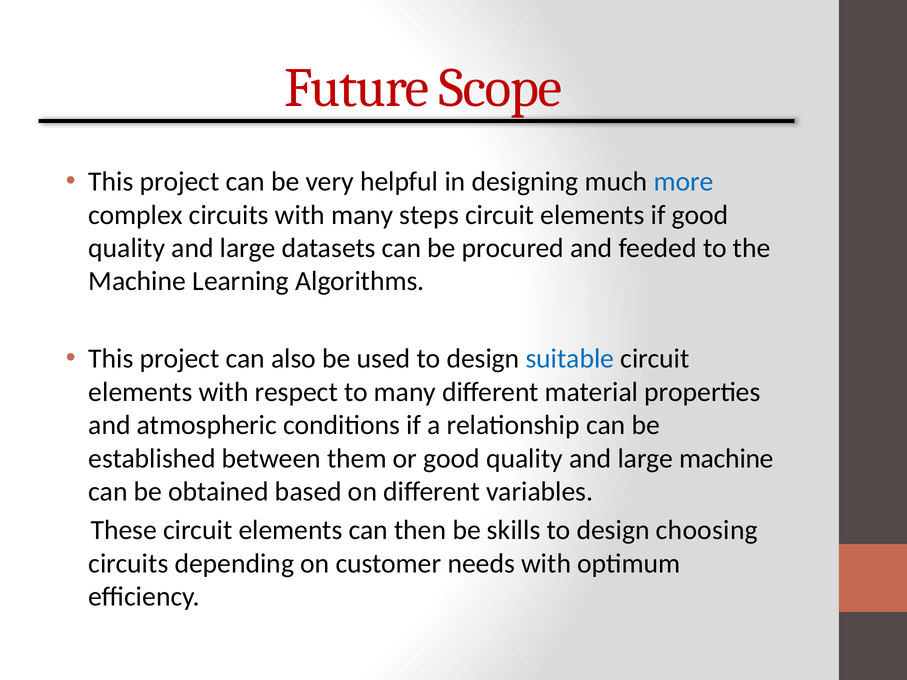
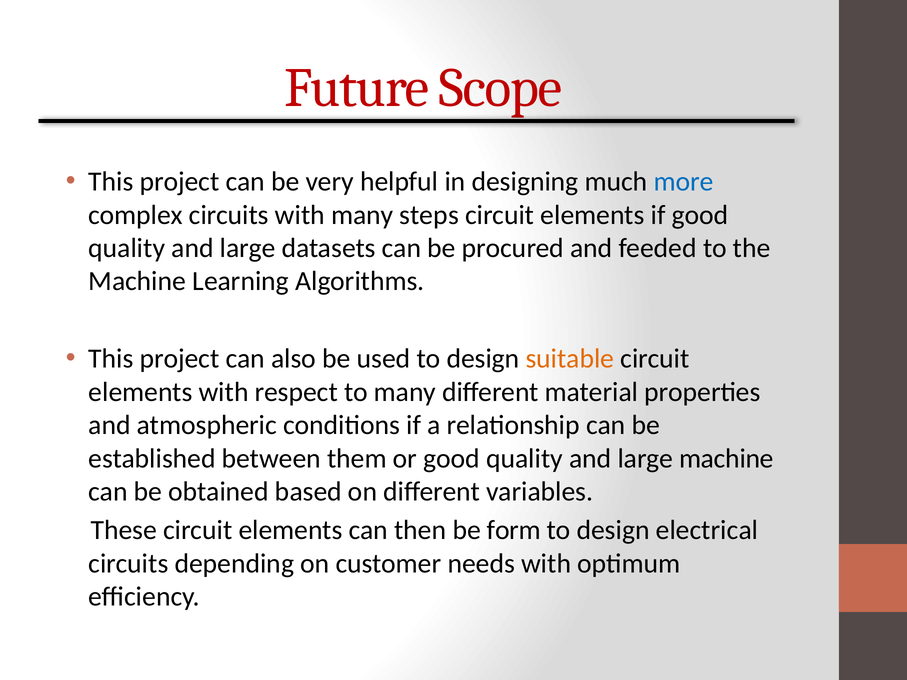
suitable colour: blue -> orange
skills: skills -> form
choosing: choosing -> electrical
